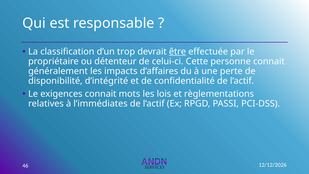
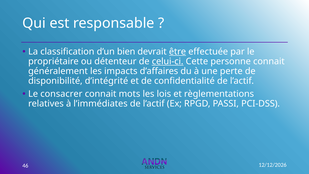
trop: trop -> bien
celui-ci underline: none -> present
exigences: exigences -> consacrer
